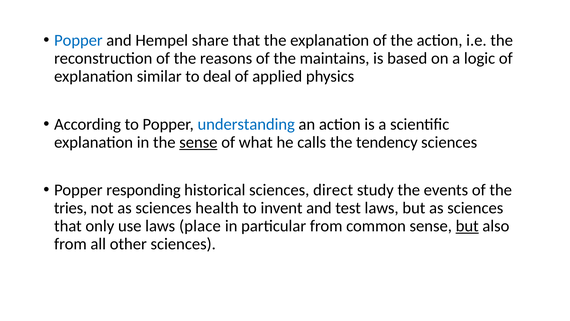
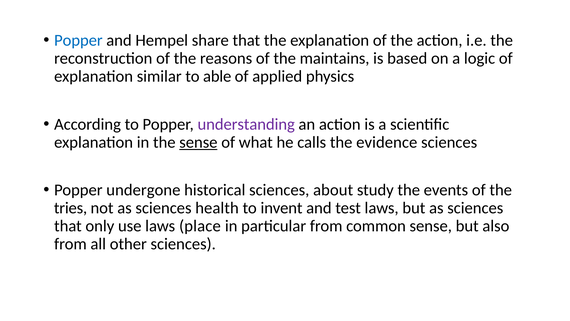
deal: deal -> able
understanding colour: blue -> purple
tendency: tendency -> evidence
responding: responding -> undergone
direct: direct -> about
but at (467, 226) underline: present -> none
